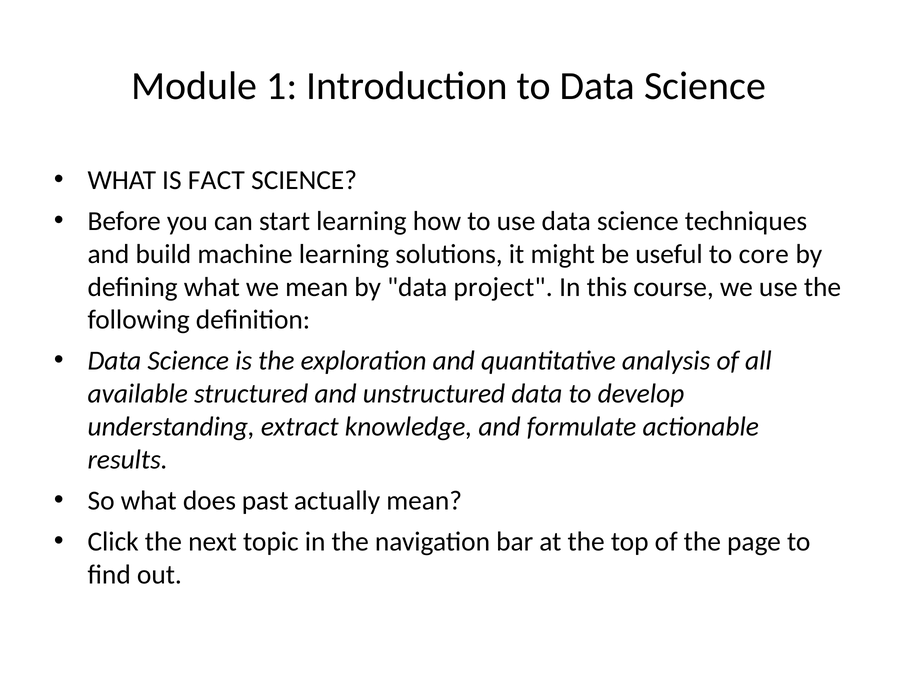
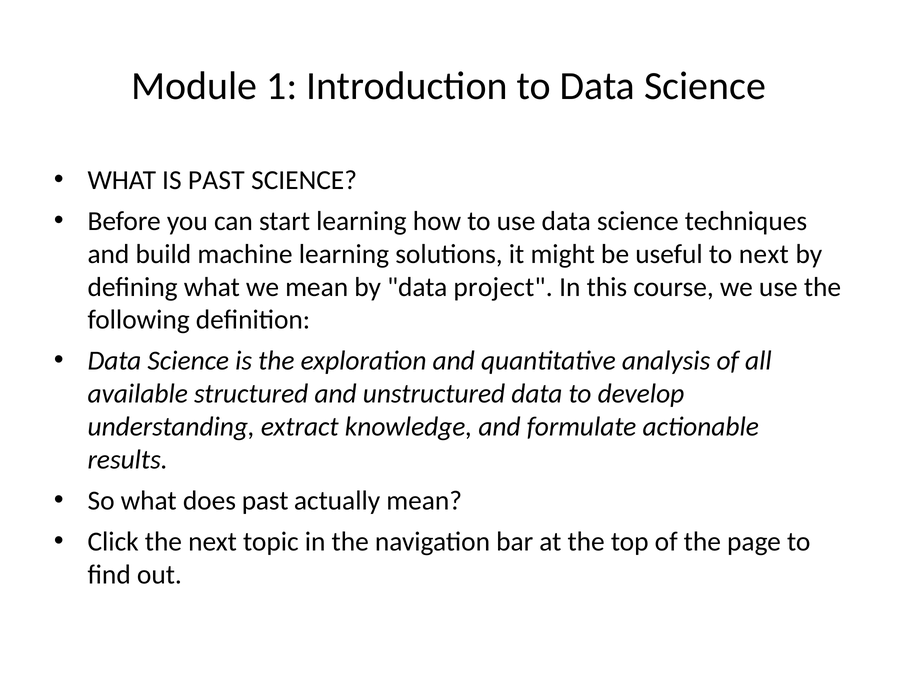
IS FACT: FACT -> PAST
to core: core -> next
